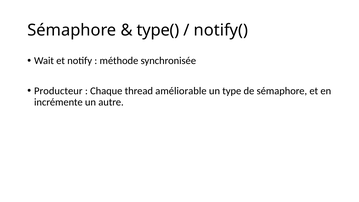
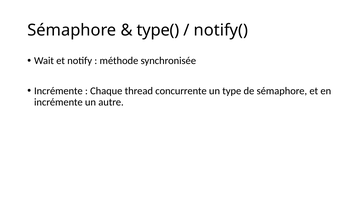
Producteur at (58, 91): Producteur -> Incrémente
améliorable: améliorable -> concurrente
